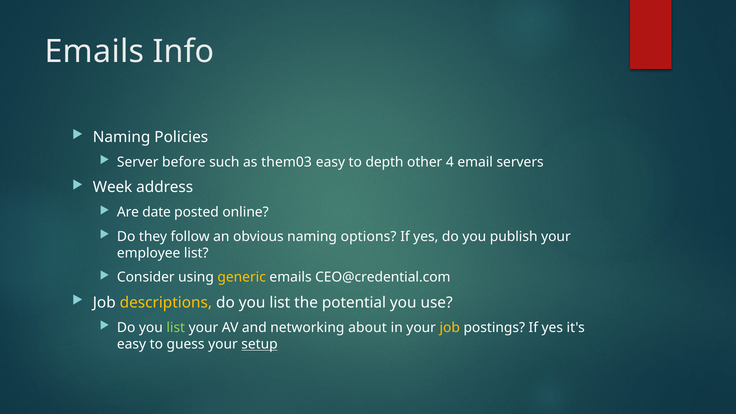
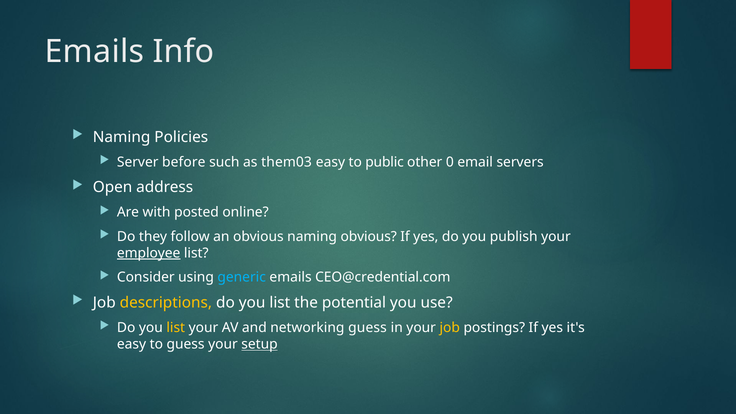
depth: depth -> public
4: 4 -> 0
Week: Week -> Open
date: date -> with
naming options: options -> obvious
employee underline: none -> present
generic colour: yellow -> light blue
list at (176, 328) colour: light green -> yellow
networking about: about -> guess
